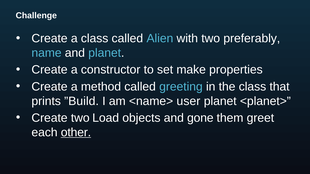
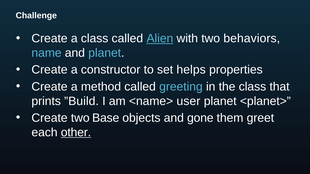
Alien underline: none -> present
preferably: preferably -> behaviors
make: make -> helps
Load: Load -> Base
